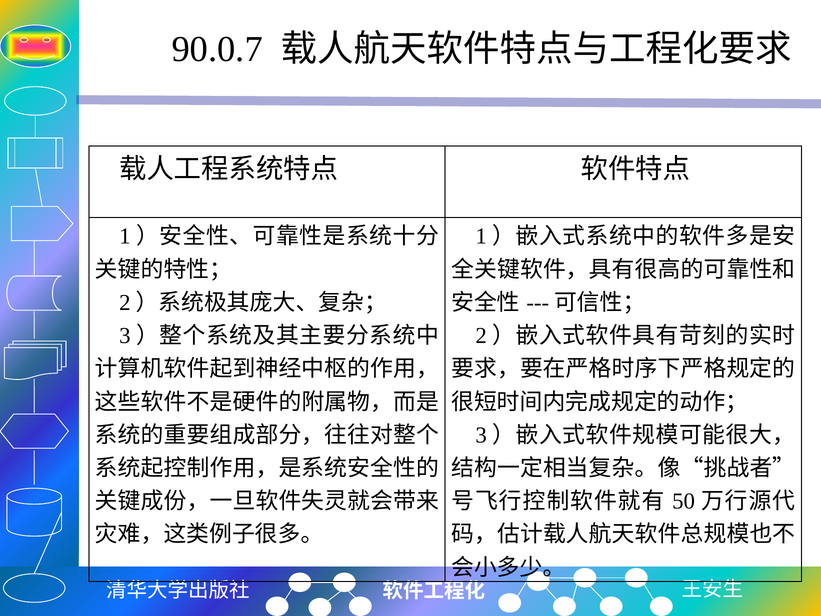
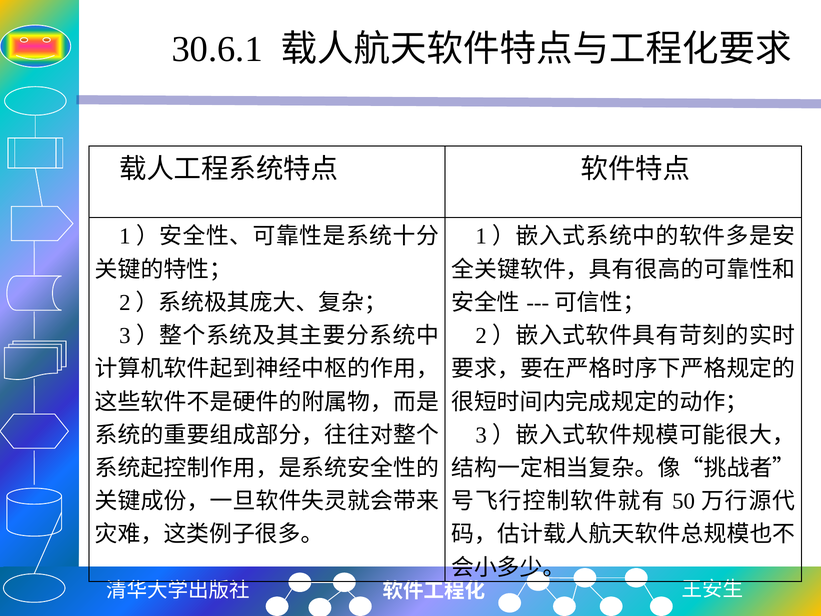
90.0.7: 90.0.7 -> 30.6.1
